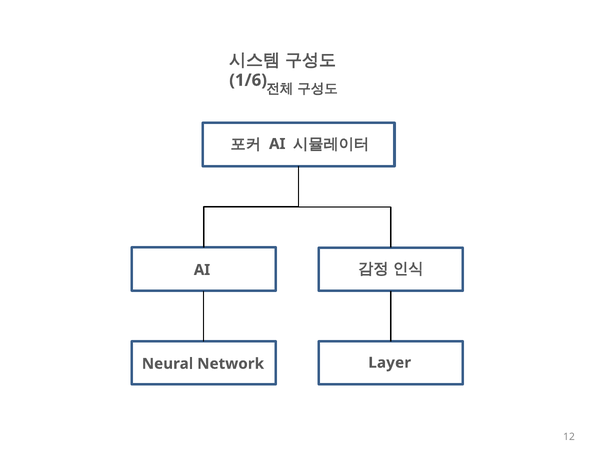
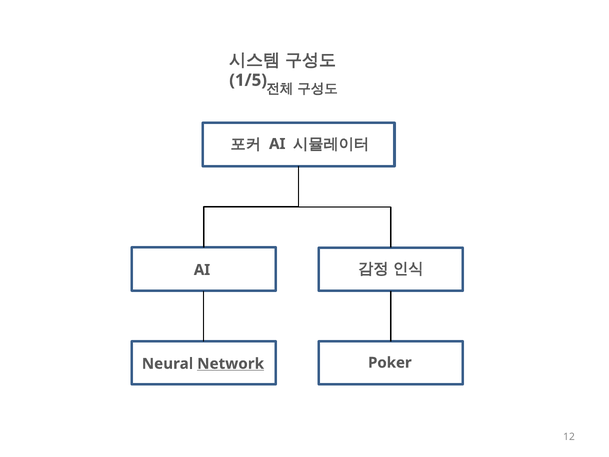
1/6: 1/6 -> 1/5
Layer: Layer -> Poker
Network underline: none -> present
